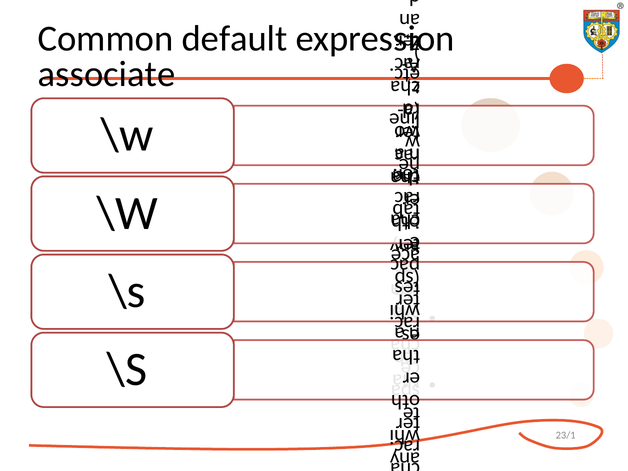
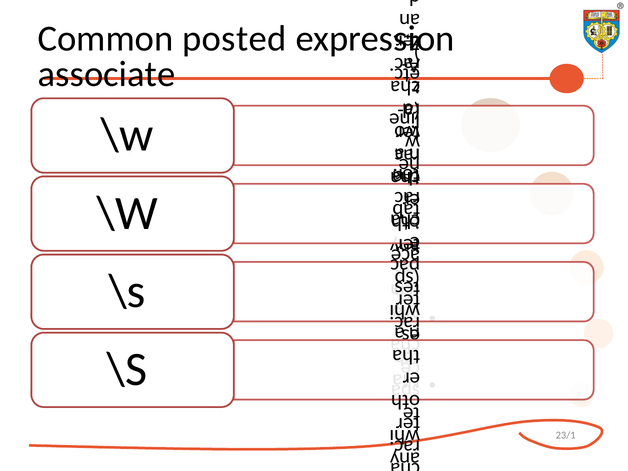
default: default -> posted
